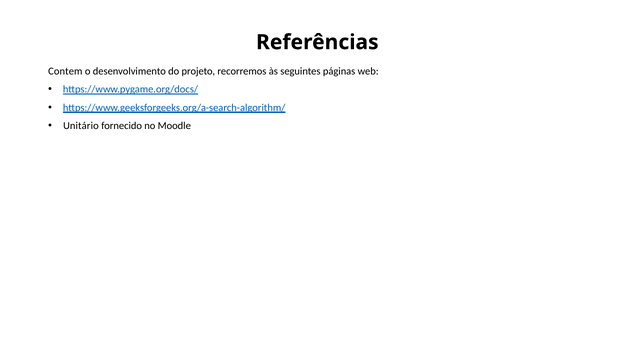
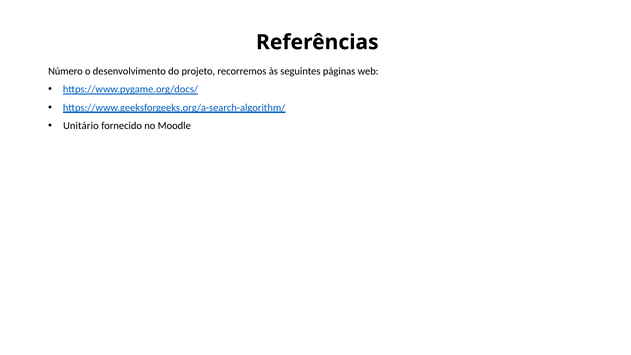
Contem: Contem -> Número
